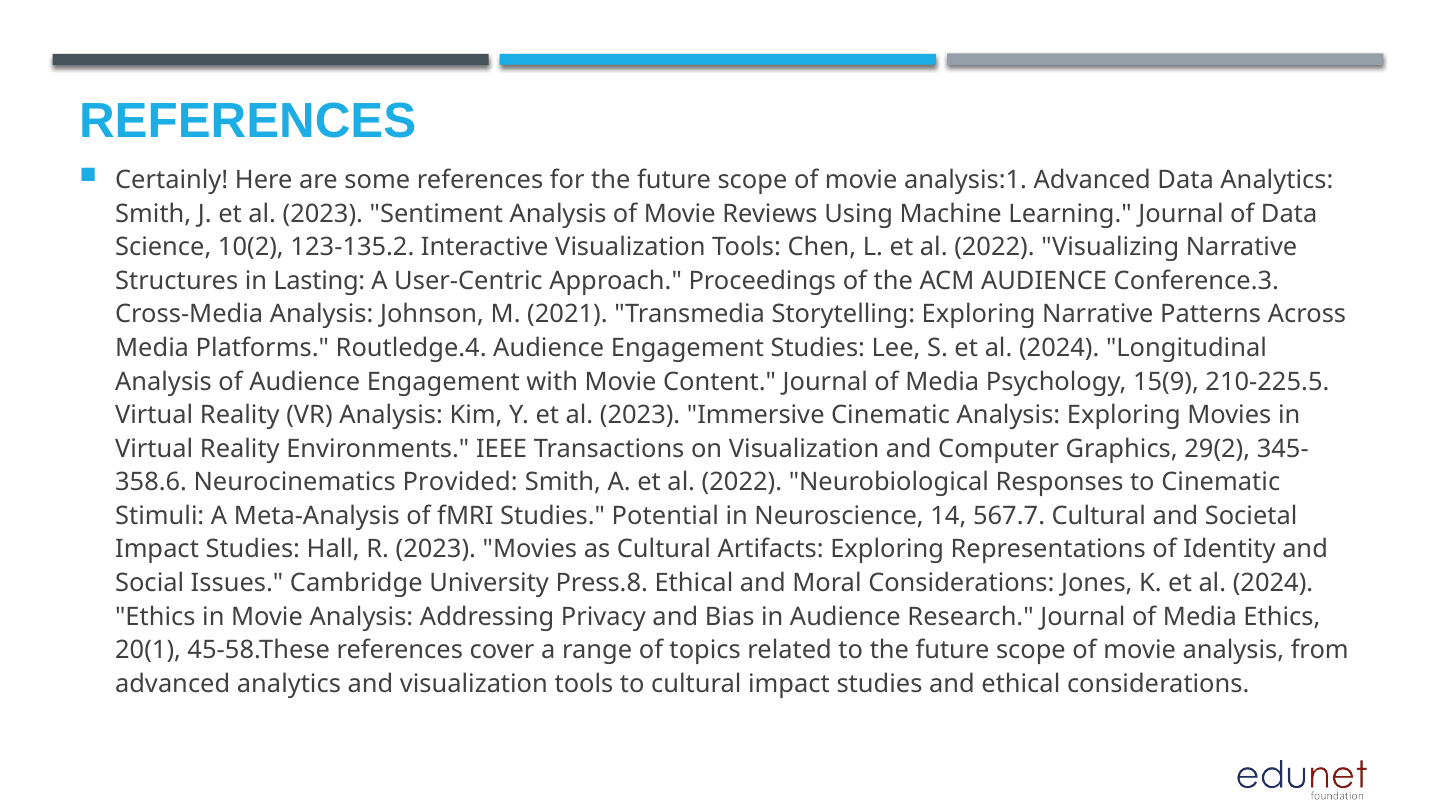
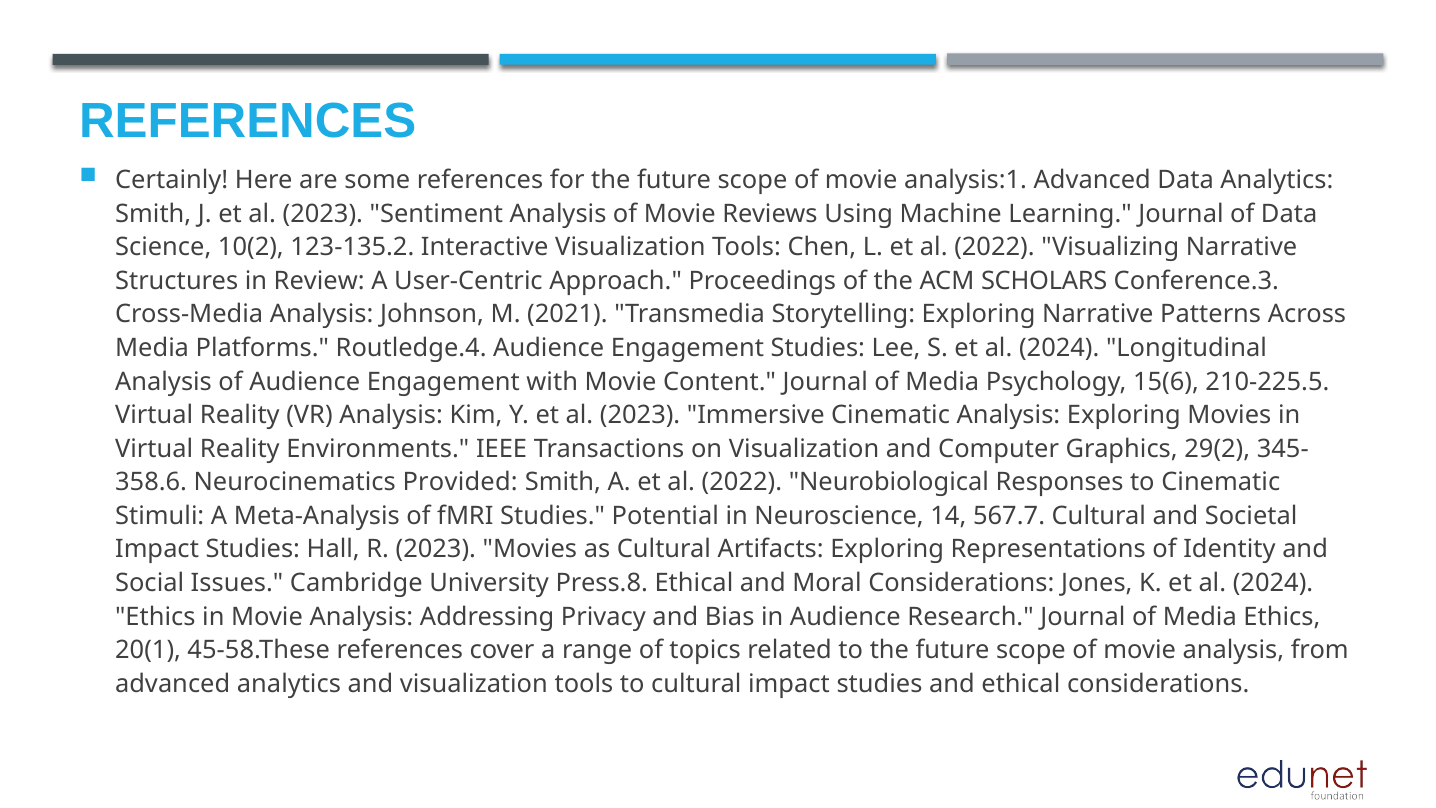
Lasting: Lasting -> Review
ACM AUDIENCE: AUDIENCE -> SCHOLARS
15(9: 15(9 -> 15(6
